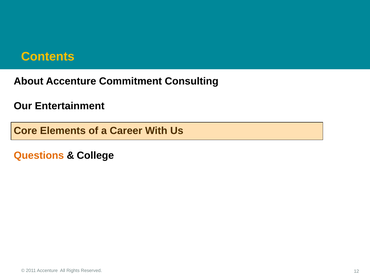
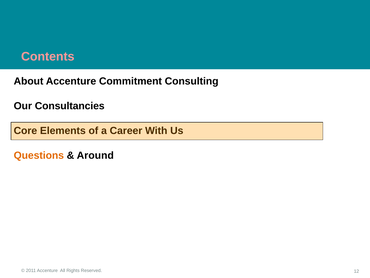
Contents colour: yellow -> pink
Entertainment: Entertainment -> Consultancies
College: College -> Around
